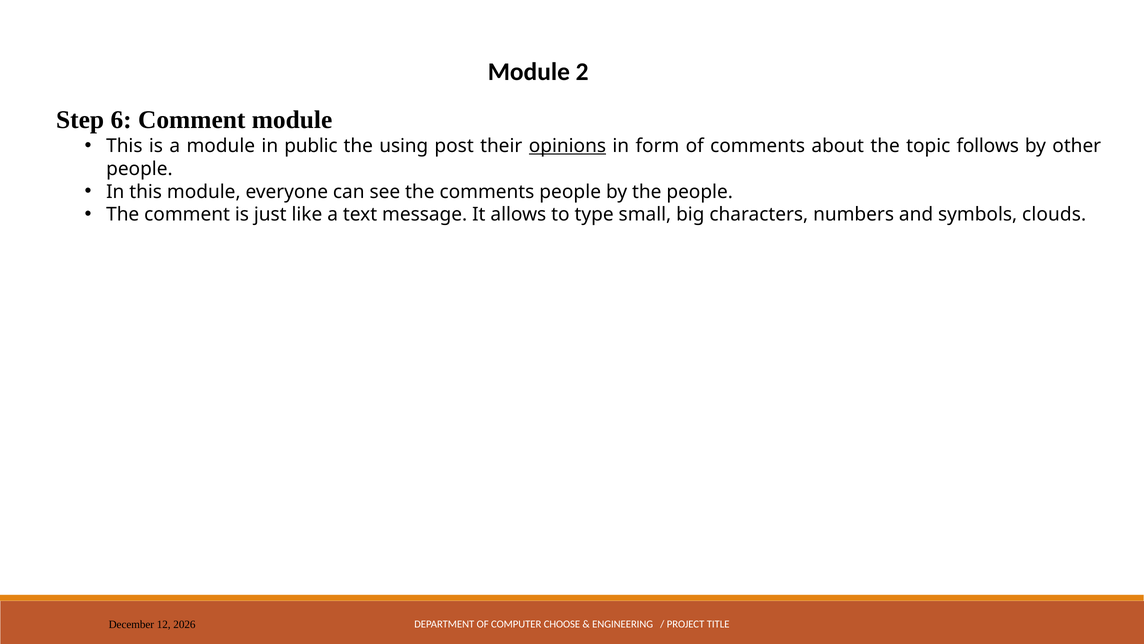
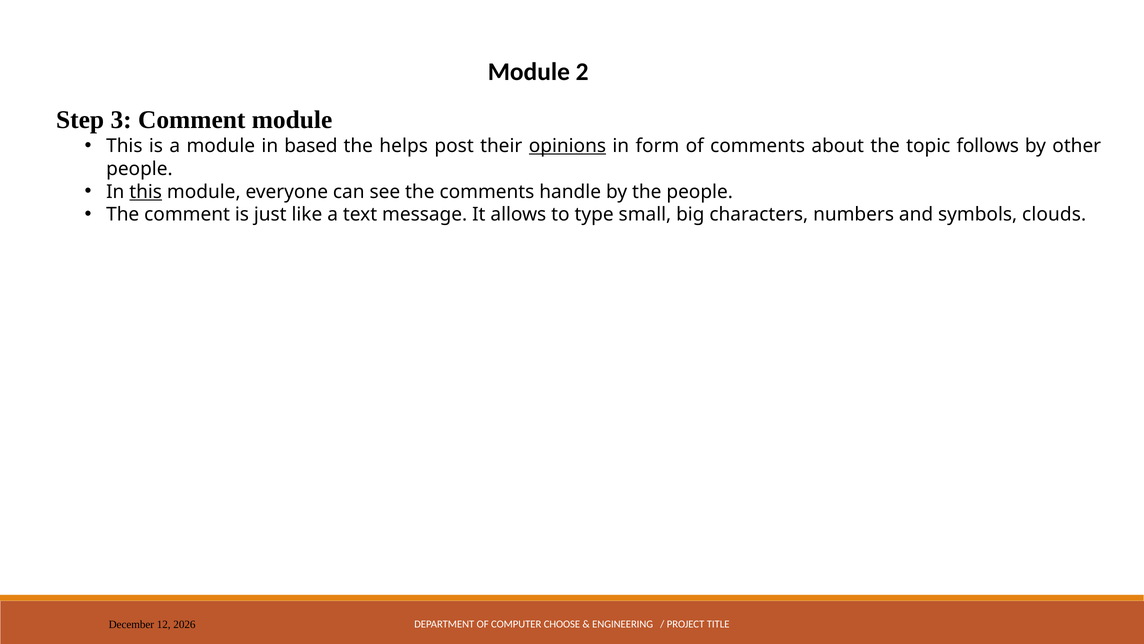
6: 6 -> 3
public: public -> based
using: using -> helps
this at (146, 192) underline: none -> present
comments people: people -> handle
